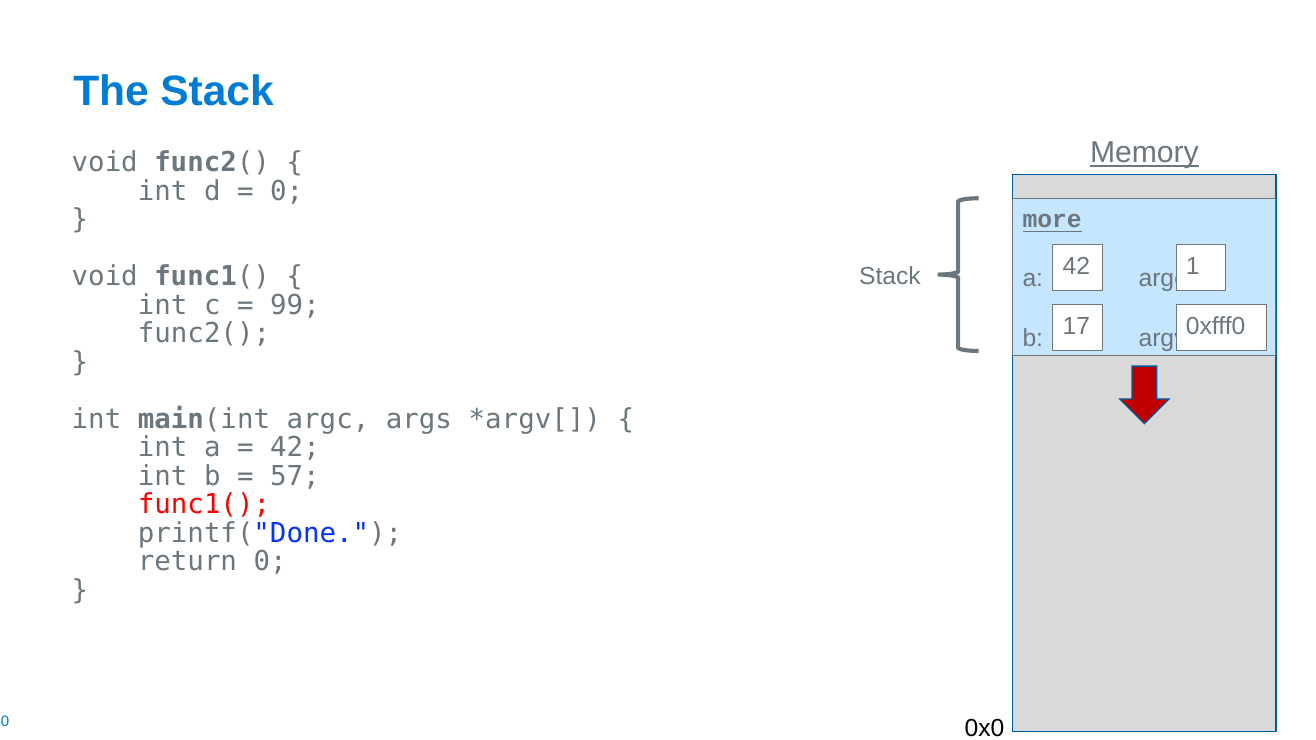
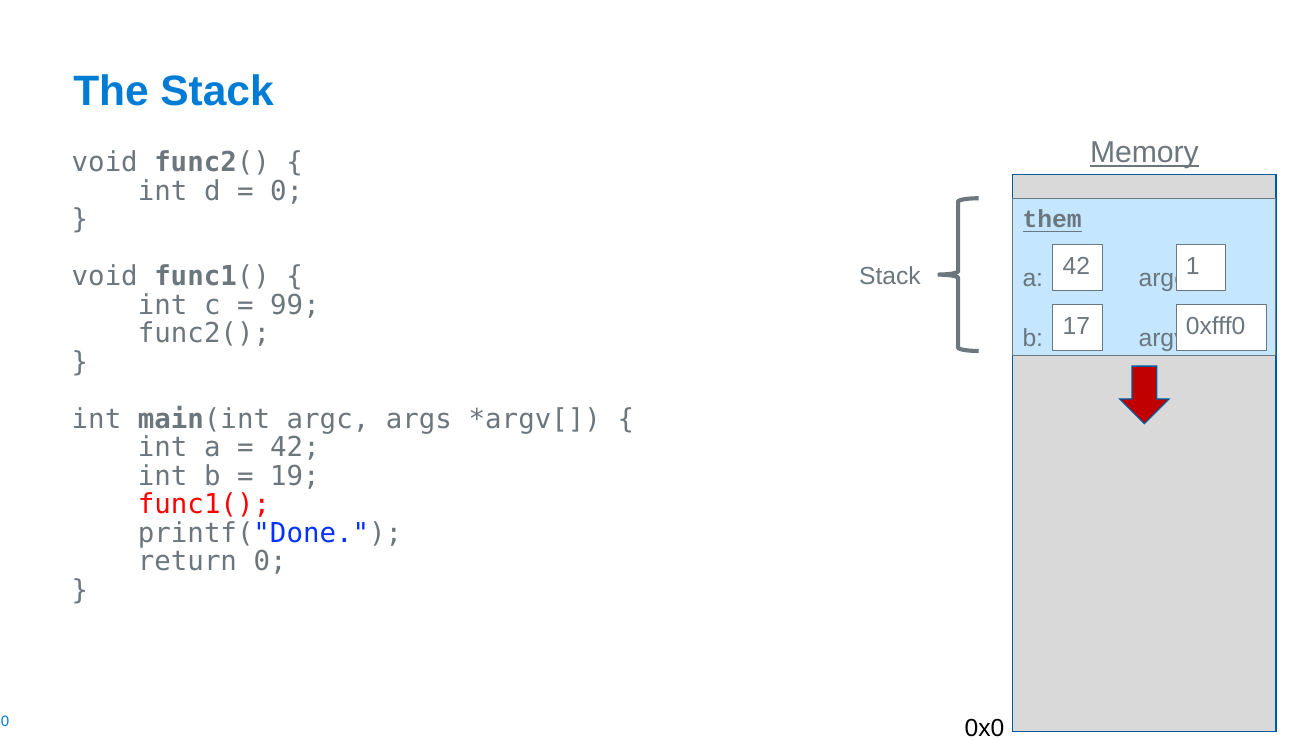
more: more -> them
57: 57 -> 19
